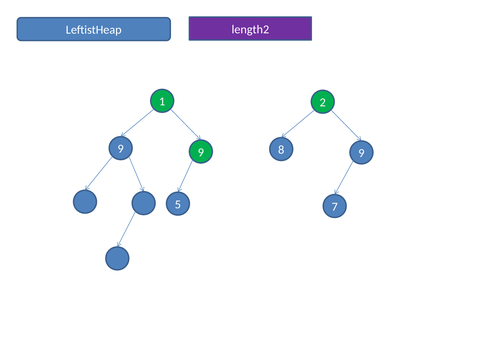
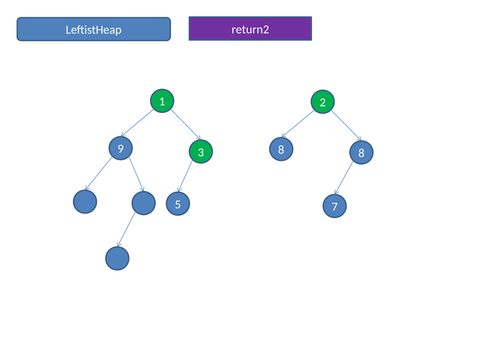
length2: length2 -> return2
9 9: 9 -> 3
8 9: 9 -> 8
